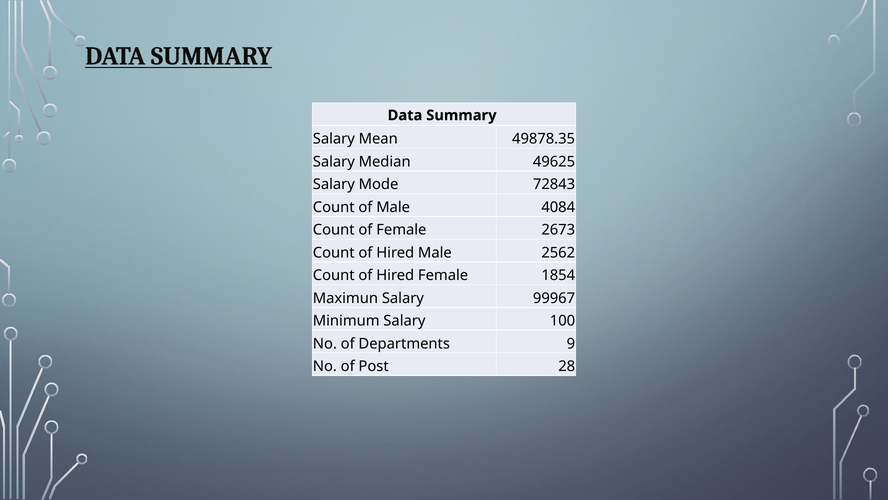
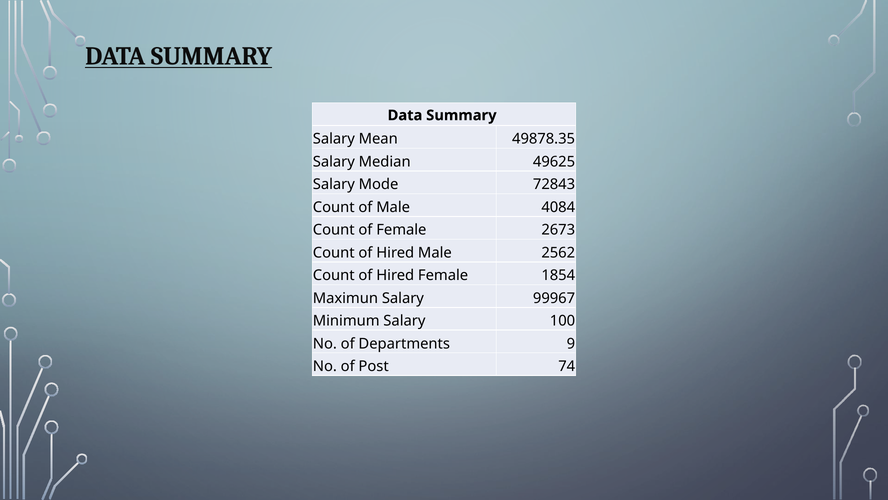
28: 28 -> 74
